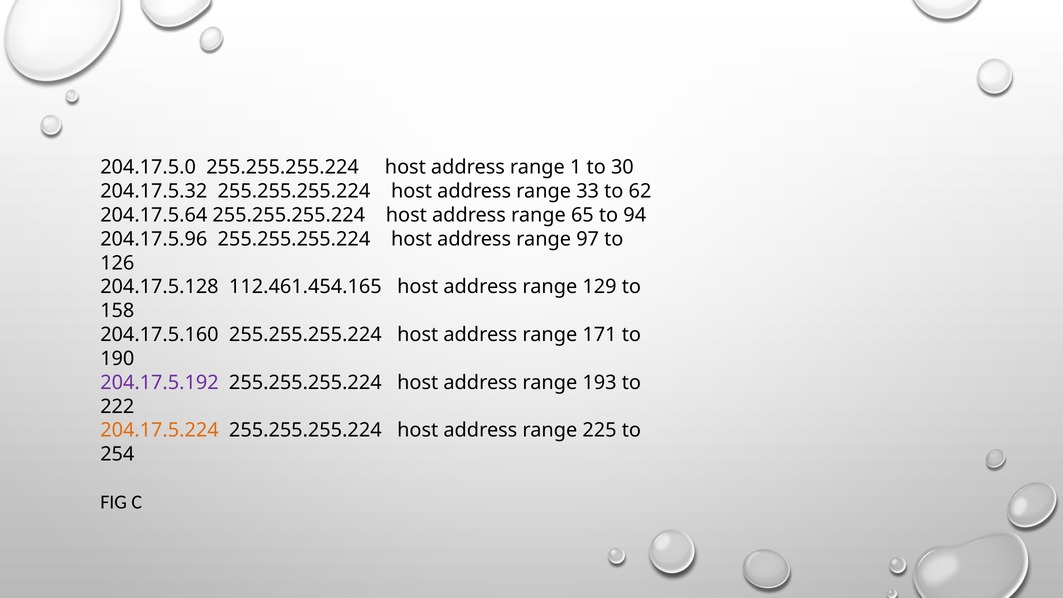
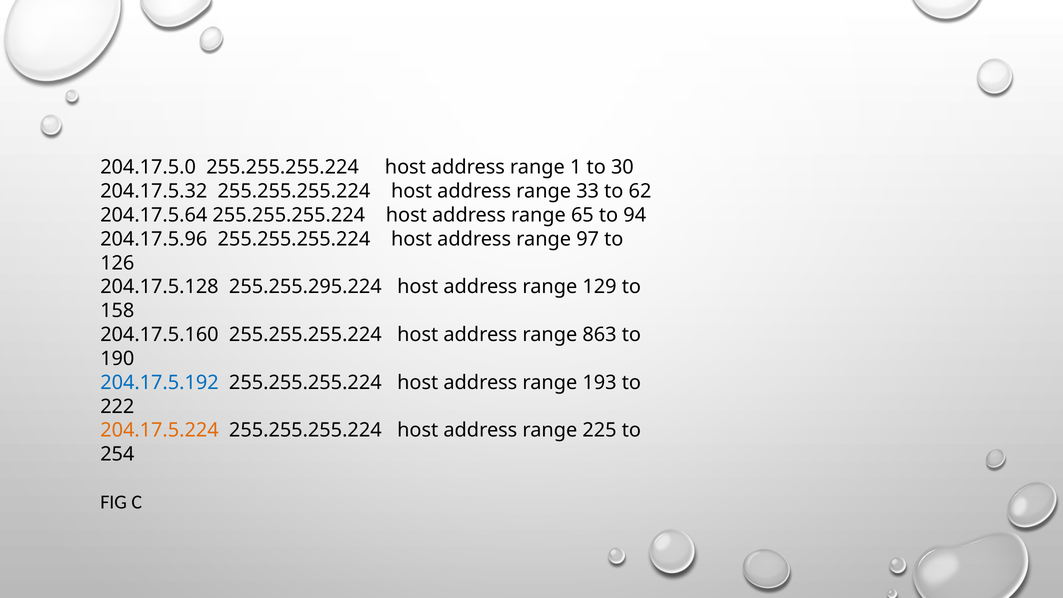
112.461.454.165: 112.461.454.165 -> 255.255.295.224
171: 171 -> 863
204.17.5.192 colour: purple -> blue
